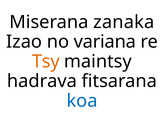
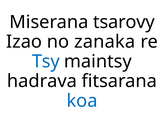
zanaka: zanaka -> tsarovy
variana: variana -> zanaka
Tsy colour: orange -> blue
